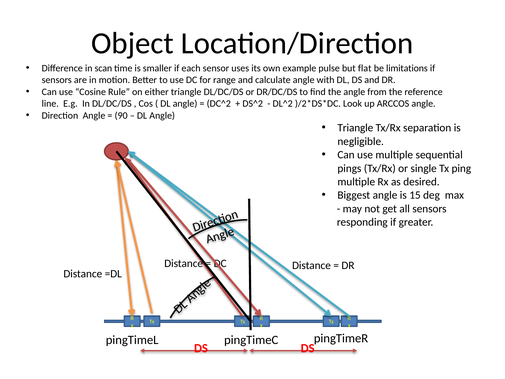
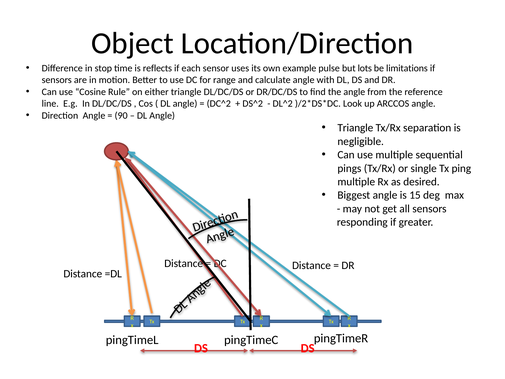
scan: scan -> stop
smaller: smaller -> reflects
flat: flat -> lots
